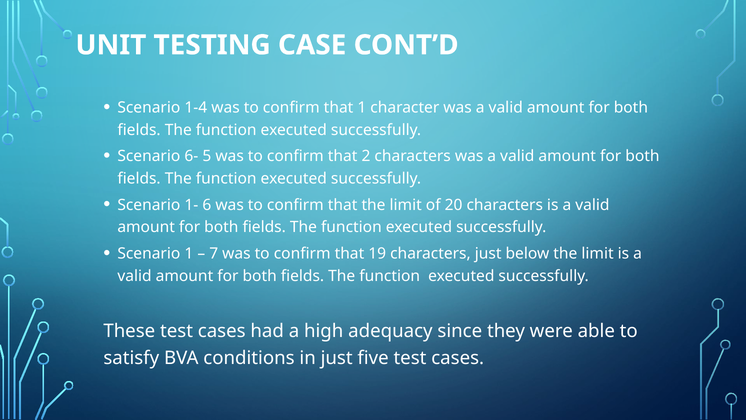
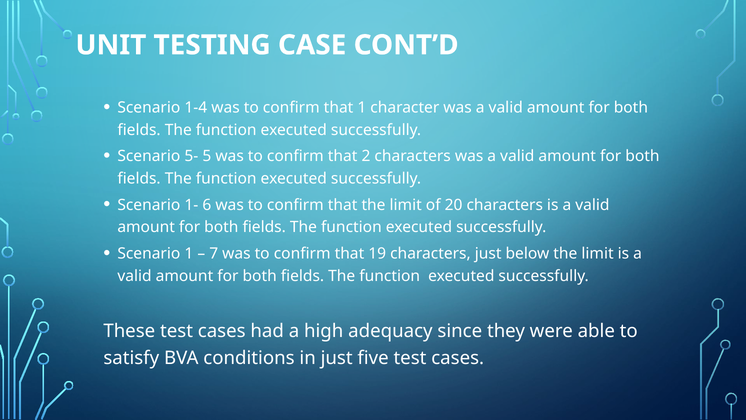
6-: 6- -> 5-
